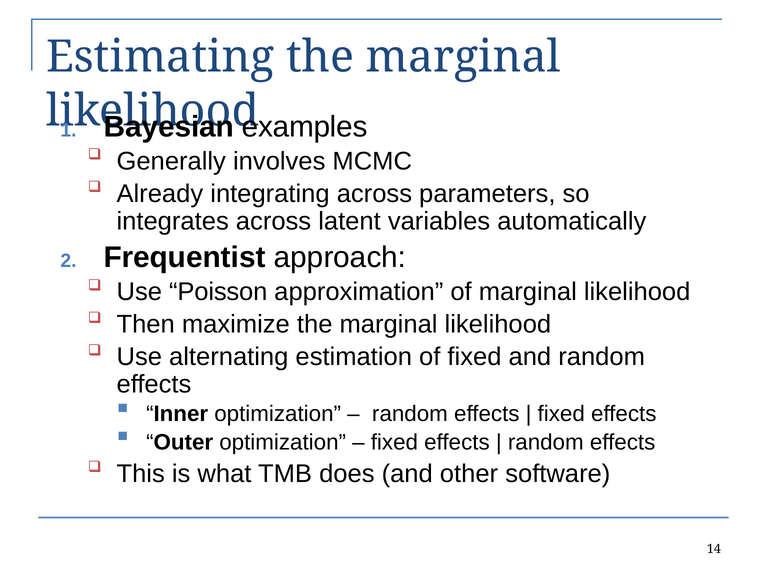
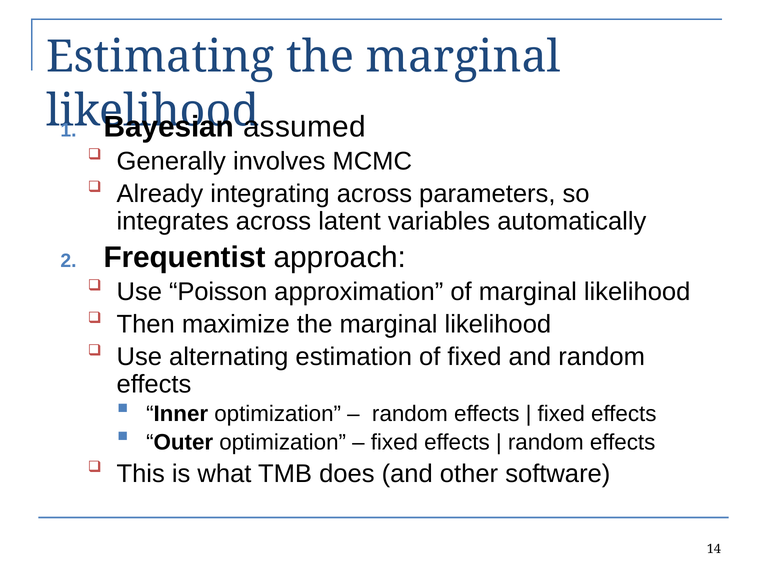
examples: examples -> assumed
